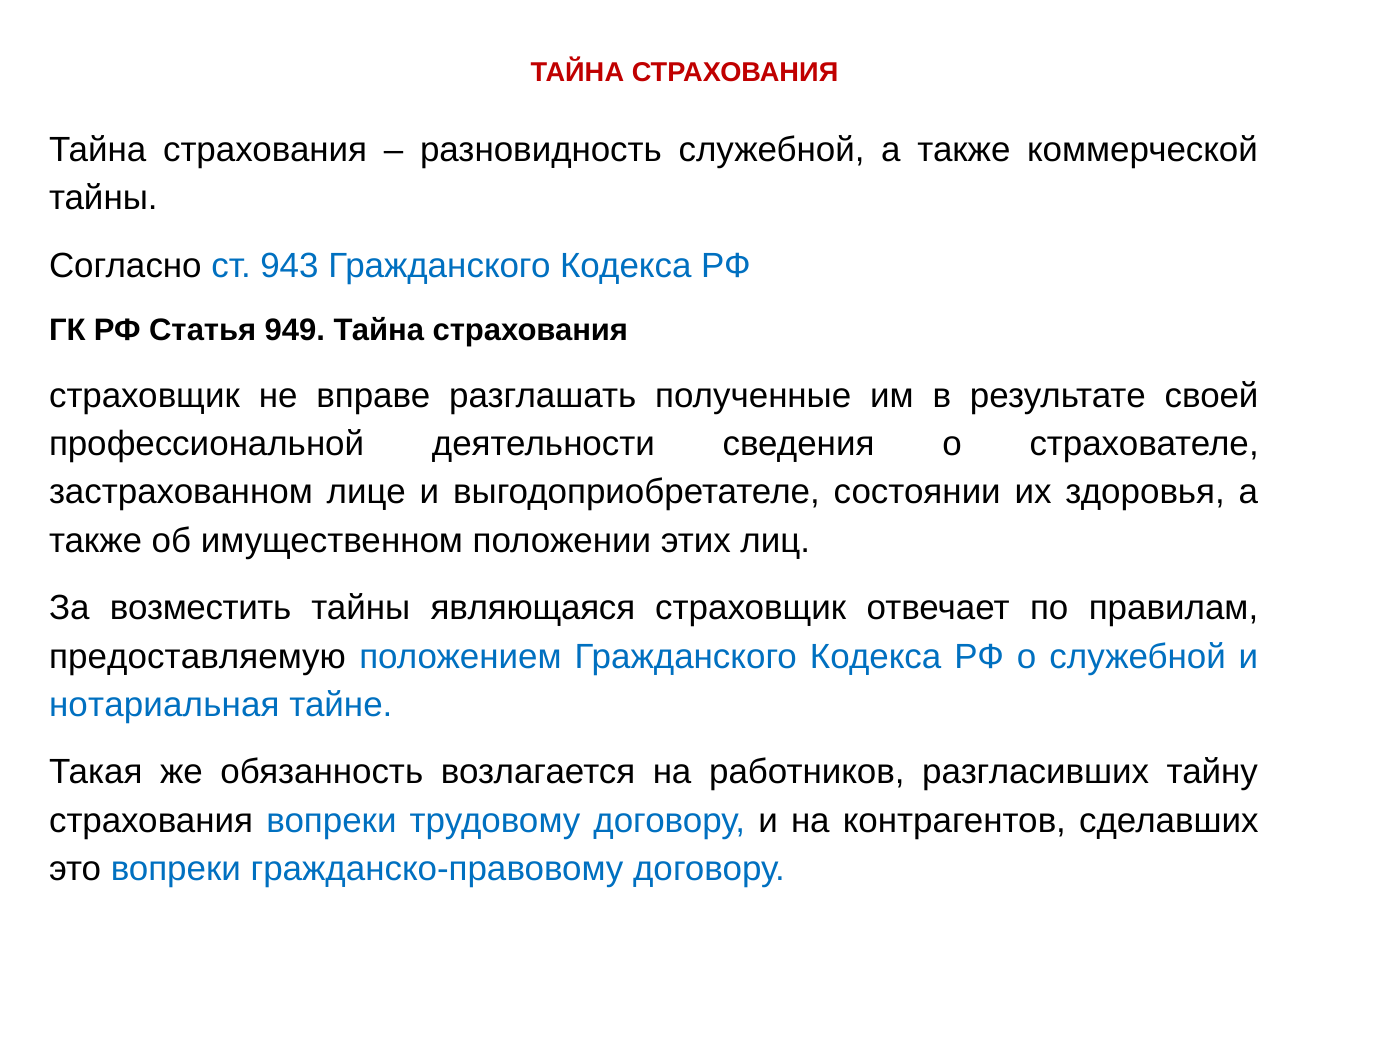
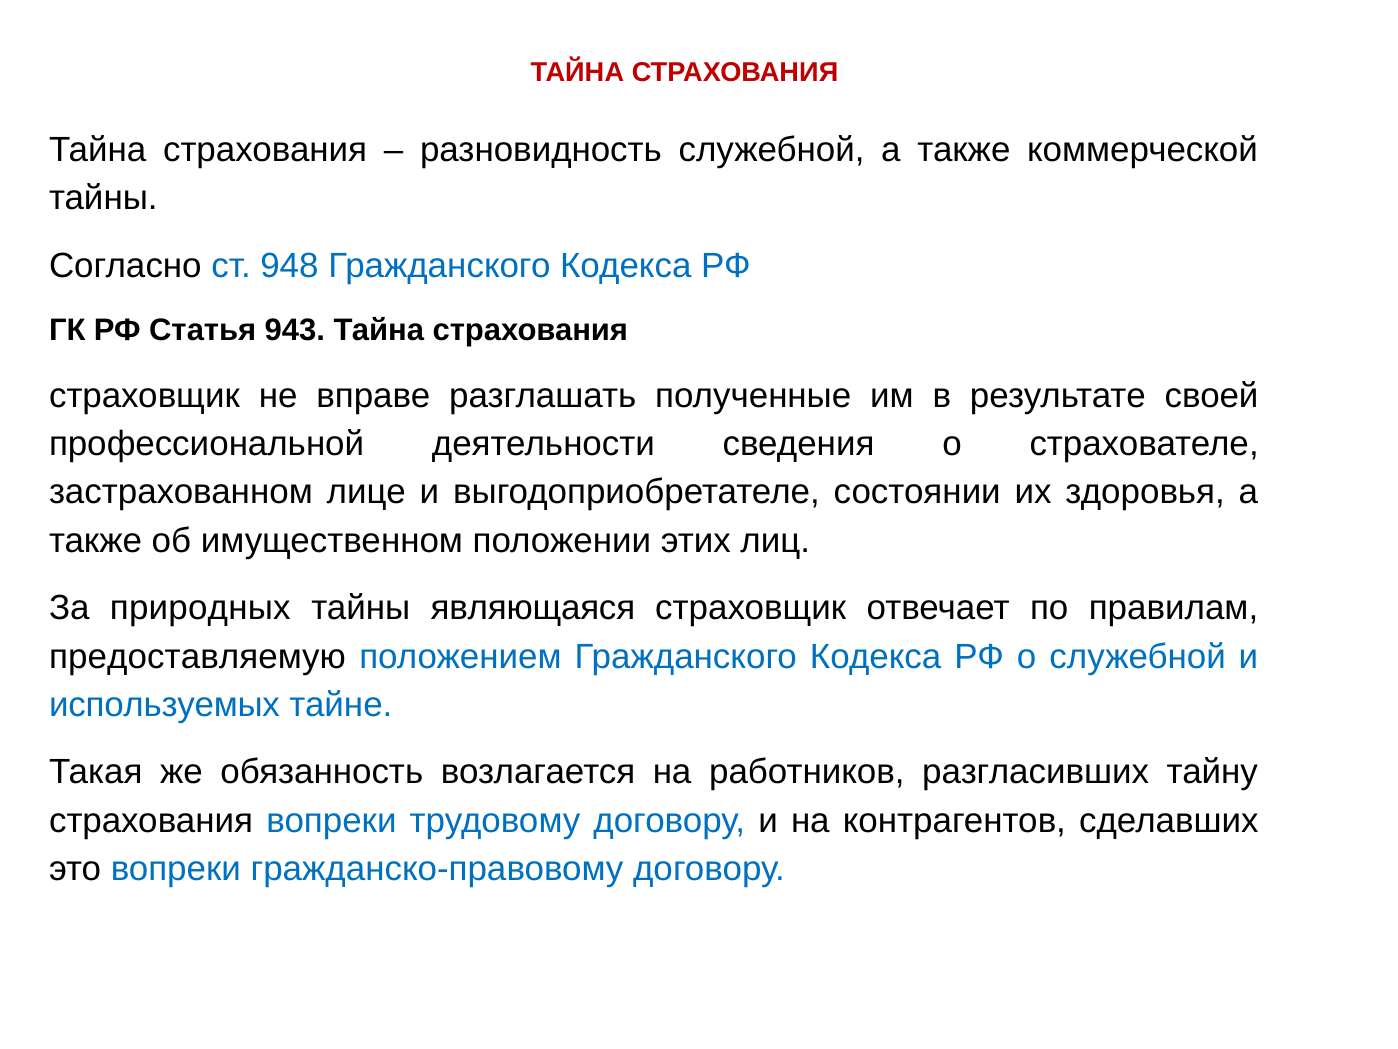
943: 943 -> 948
949: 949 -> 943
возместить: возместить -> природных
нотариальная: нотариальная -> используемых
